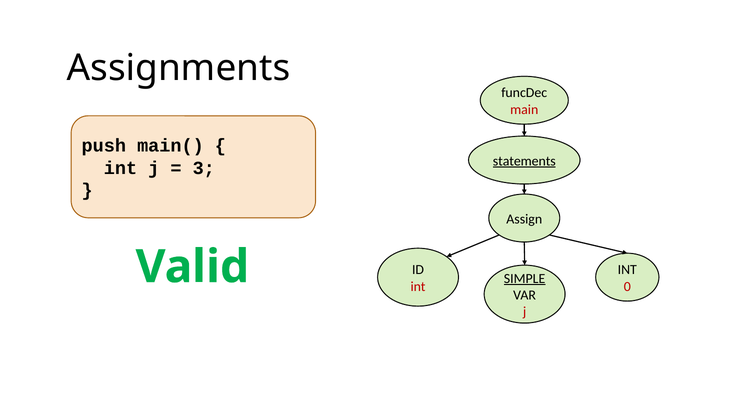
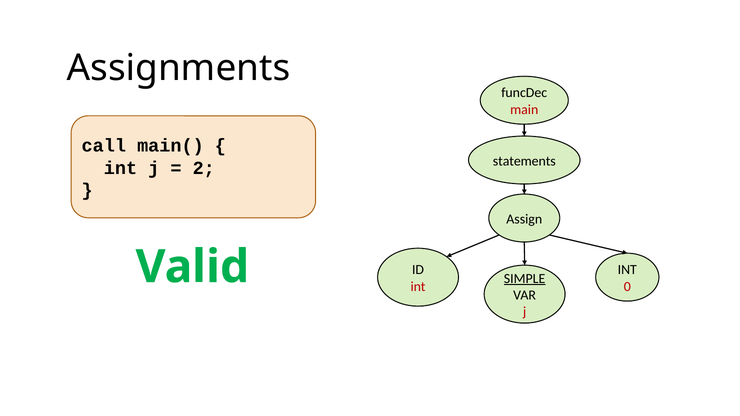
push: push -> call
statements underline: present -> none
3: 3 -> 2
